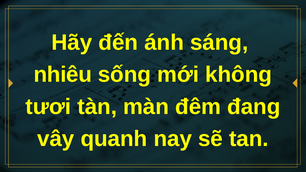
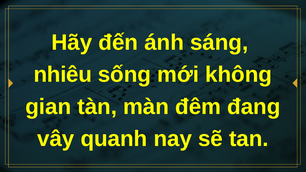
tươi: tươi -> gian
